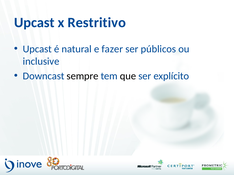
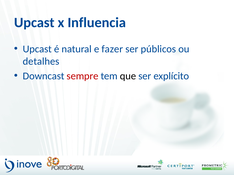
Restritivo: Restritivo -> Influencia
inclusive: inclusive -> detalhes
sempre colour: black -> red
